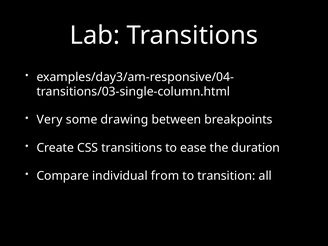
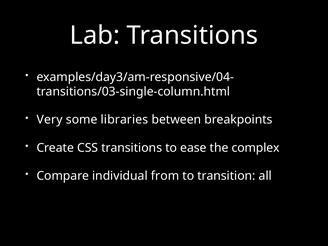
drawing: drawing -> libraries
duration: duration -> complex
